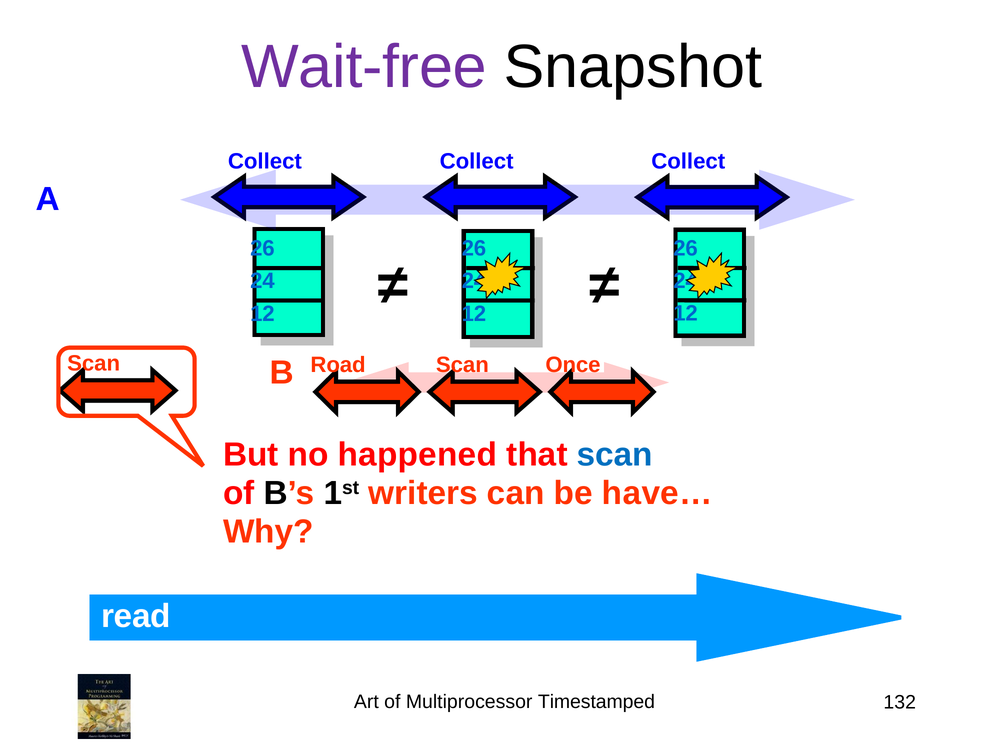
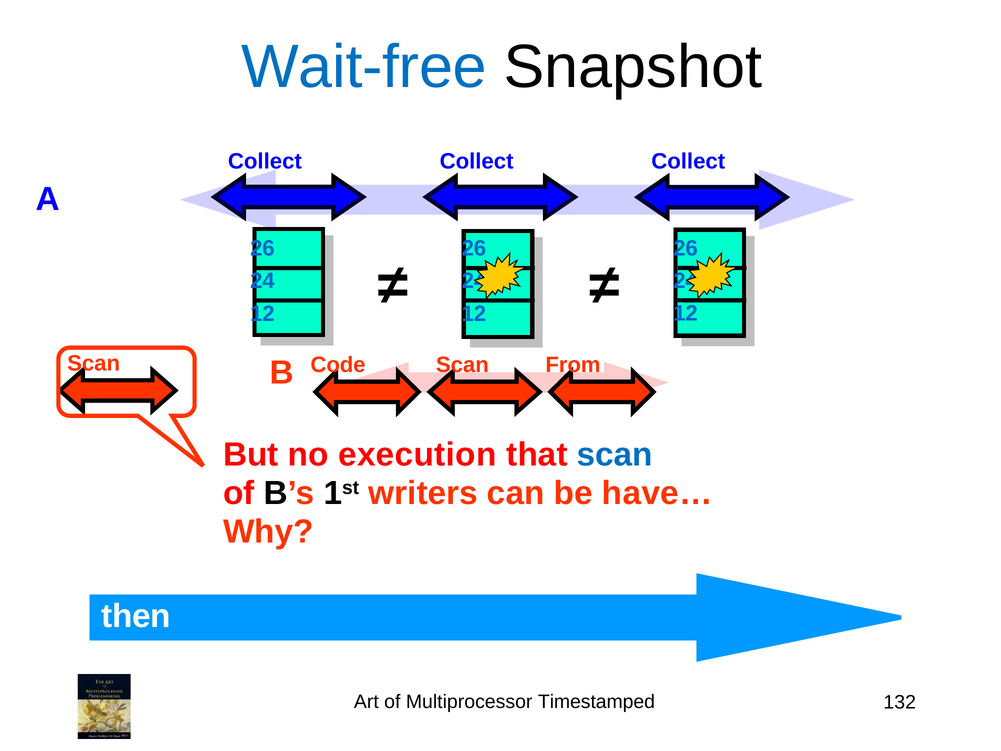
Wait-free colour: purple -> blue
Road: Road -> Code
Once: Once -> From
happened: happened -> execution
read: read -> then
